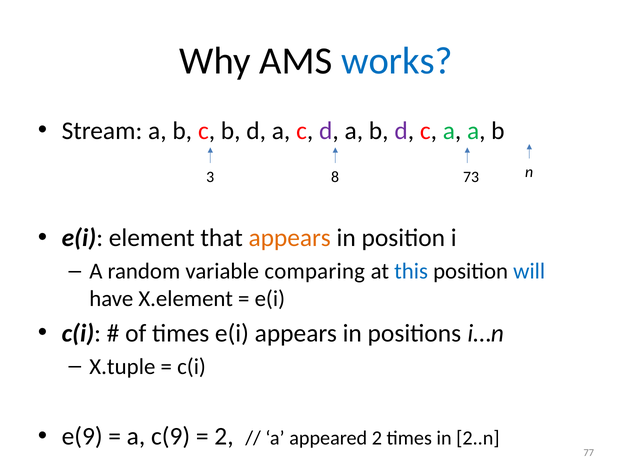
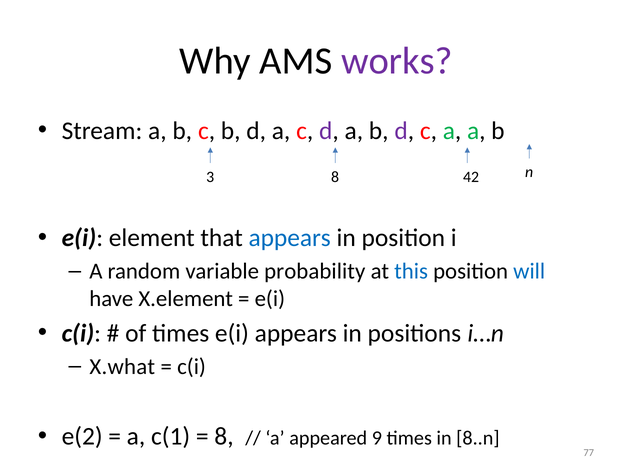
works colour: blue -> purple
73: 73 -> 42
appears at (290, 238) colour: orange -> blue
comparing: comparing -> probability
X.tuple: X.tuple -> X.what
e(9: e(9 -> e(2
c(9: c(9 -> c(1
2 at (224, 437): 2 -> 8
appeared 2: 2 -> 9
2..n: 2..n -> 8..n
